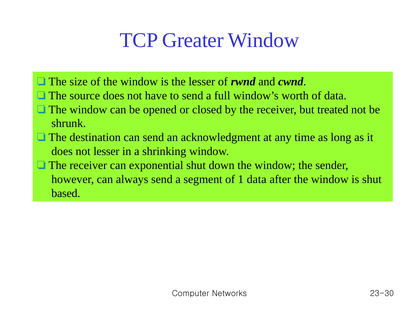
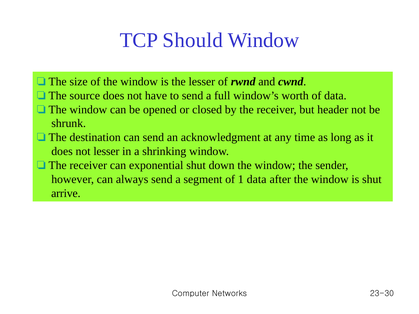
Greater: Greater -> Should
treated: treated -> header
based: based -> arrive
